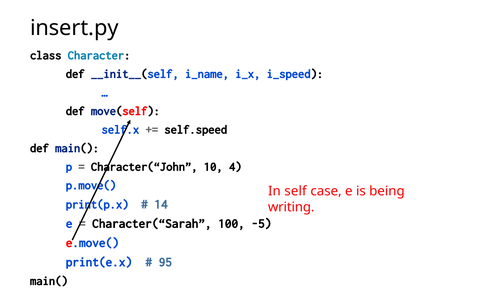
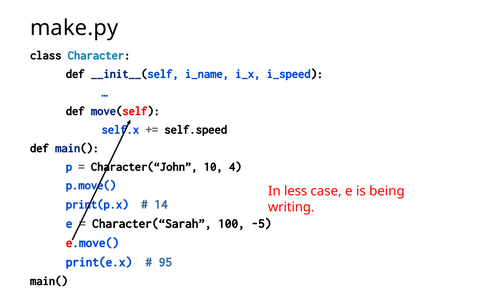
insert.py: insert.py -> make.py
self: self -> less
